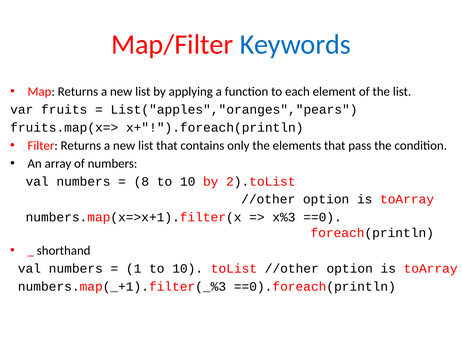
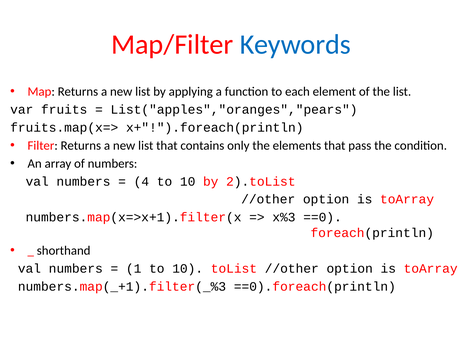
8: 8 -> 4
